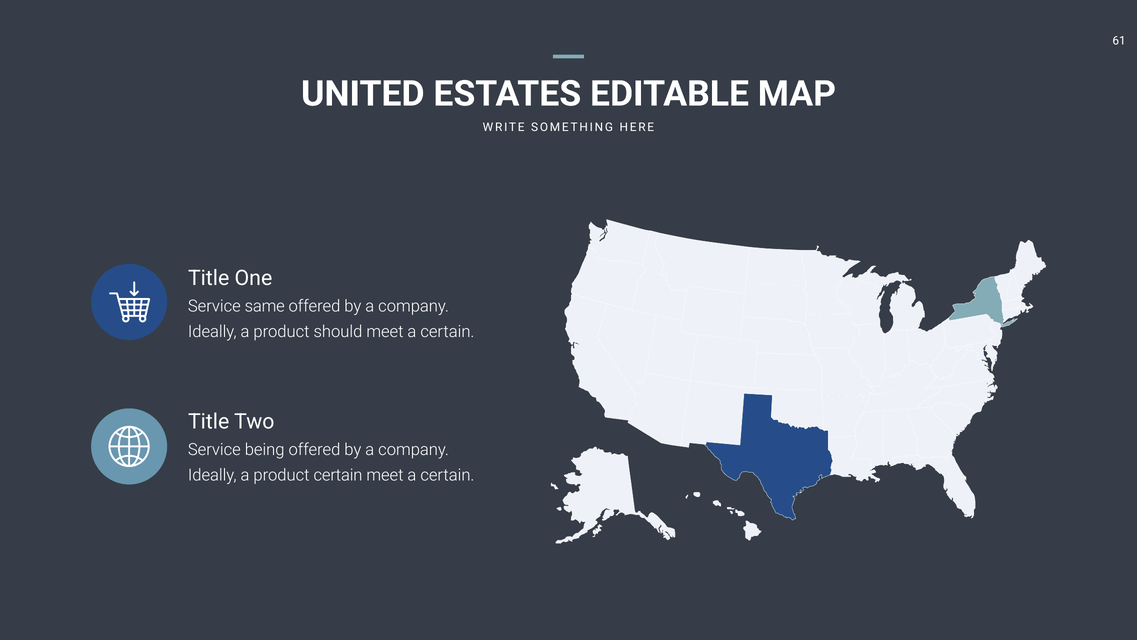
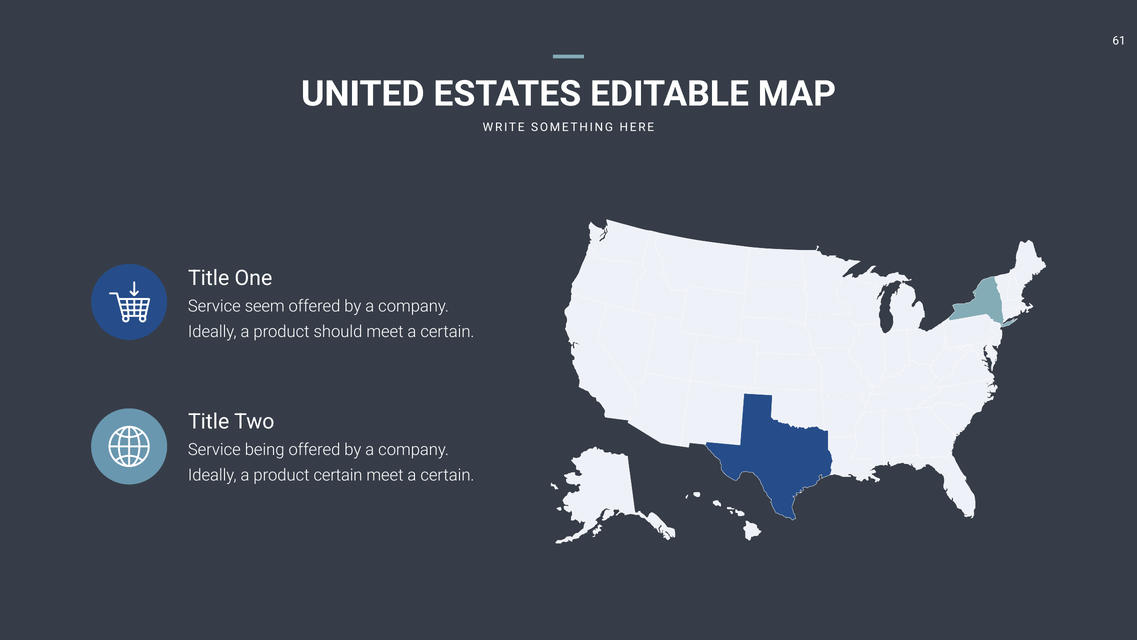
same: same -> seem
